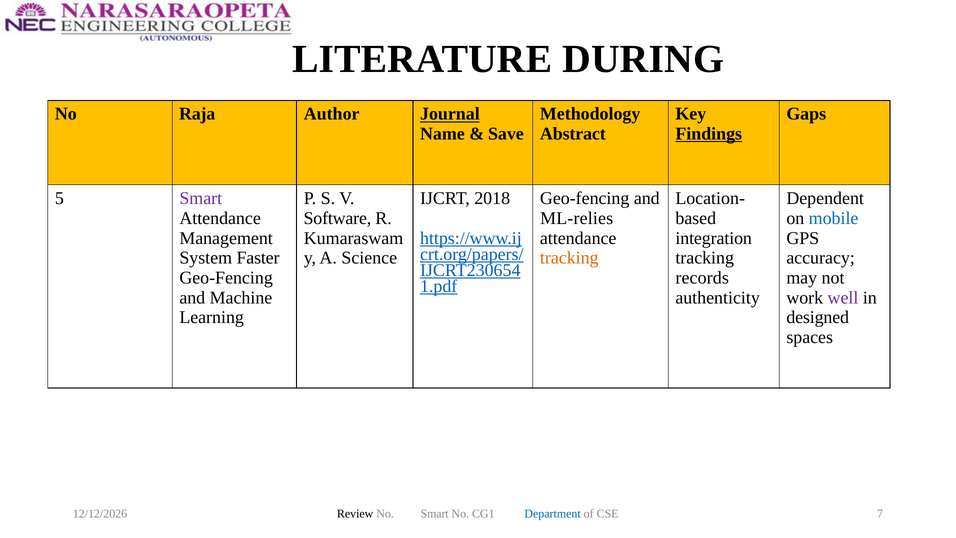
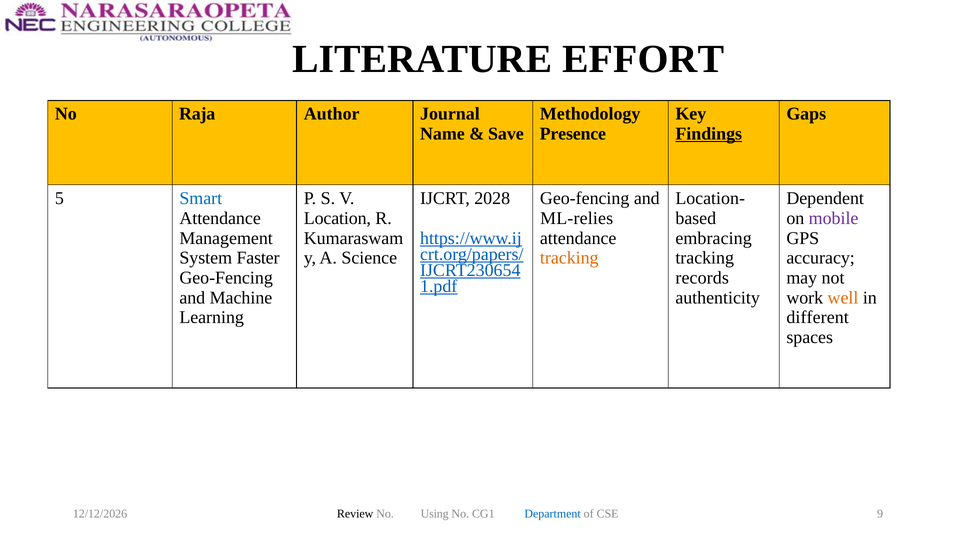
DURING: DURING -> EFFORT
Journal underline: present -> none
Abstract: Abstract -> Presence
Smart at (201, 198) colour: purple -> blue
2018: 2018 -> 2028
Software: Software -> Location
mobile colour: blue -> purple
integration: integration -> embracing
well colour: purple -> orange
designed: designed -> different
No Smart: Smart -> Using
7: 7 -> 9
